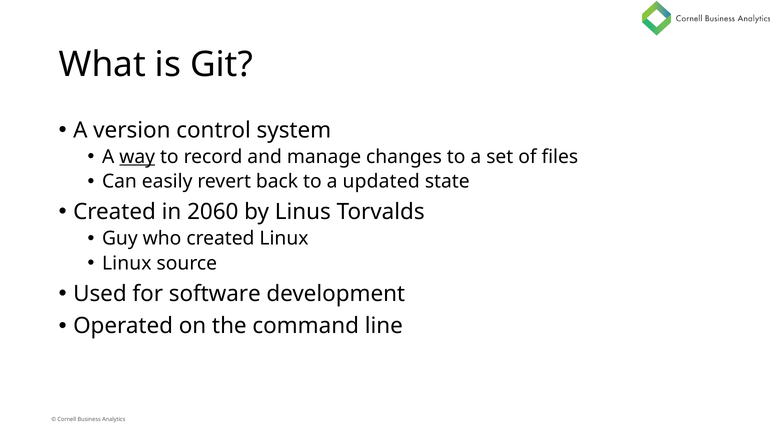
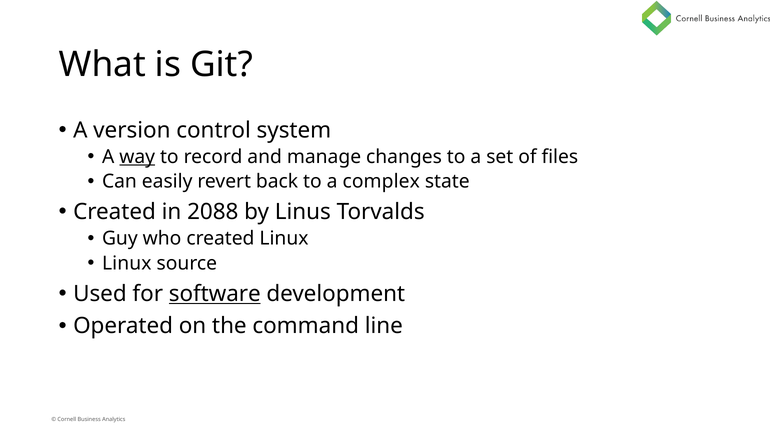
updated: updated -> complex
2060: 2060 -> 2088
software underline: none -> present
